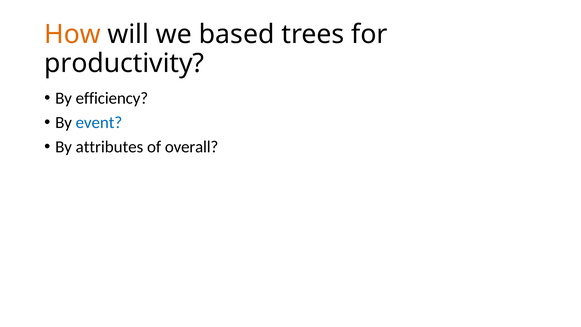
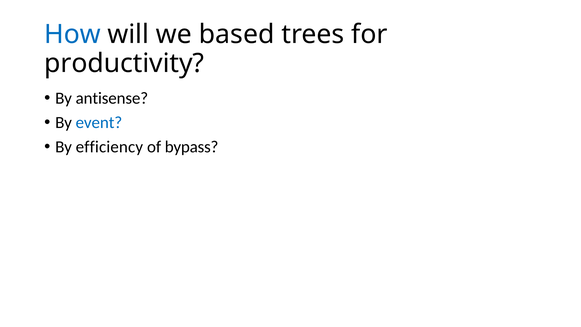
How colour: orange -> blue
efficiency: efficiency -> antisense
attributes: attributes -> efficiency
overall: overall -> bypass
